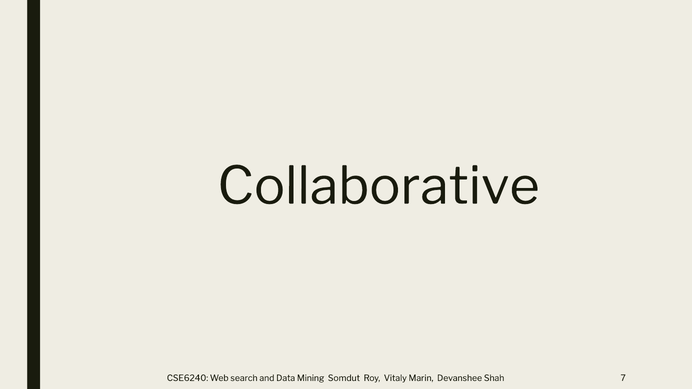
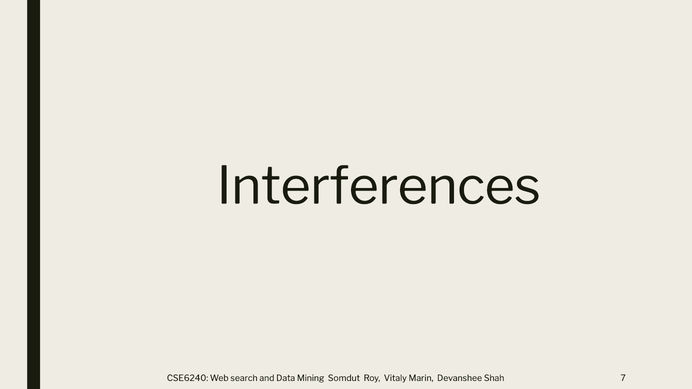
Collaborative: Collaborative -> Interferences
